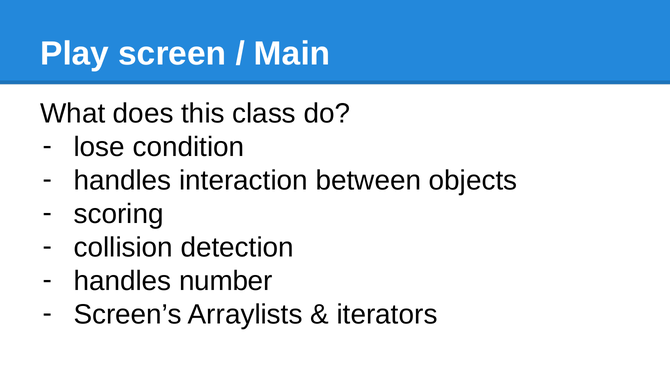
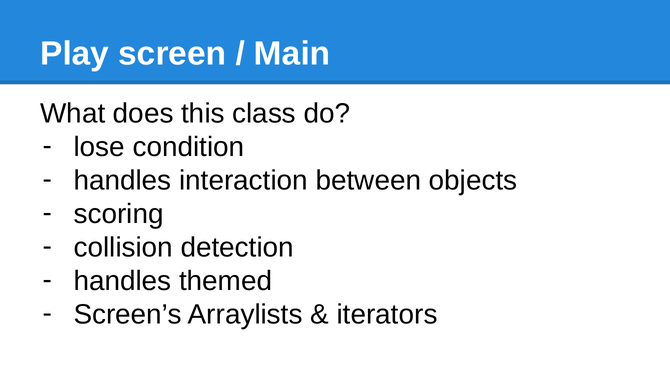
number: number -> themed
